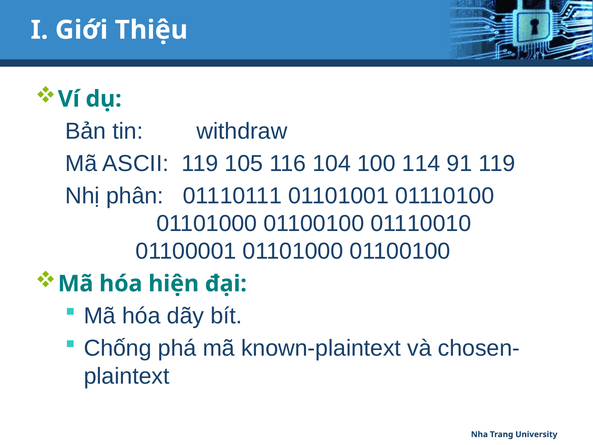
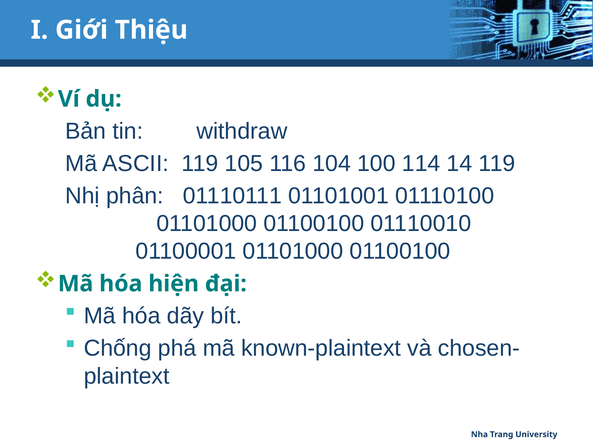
91: 91 -> 14
